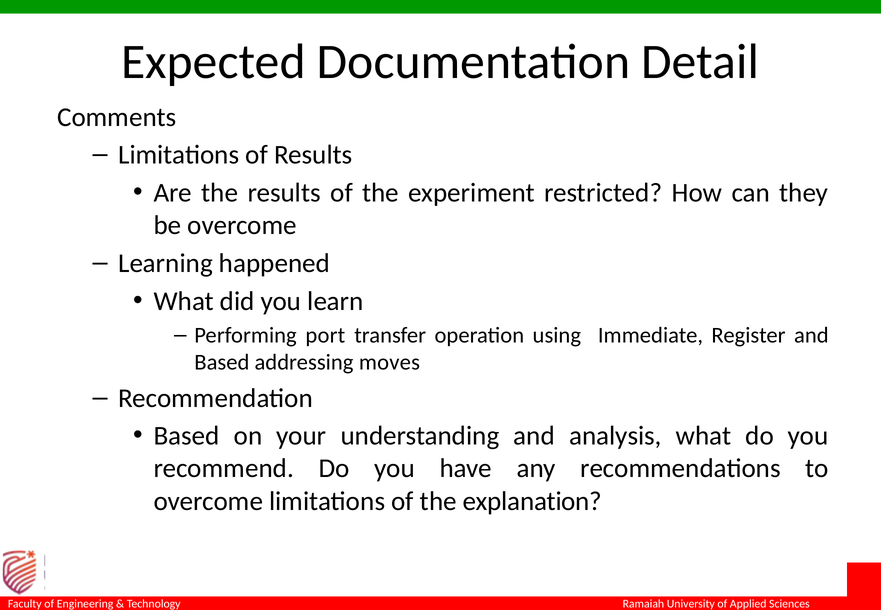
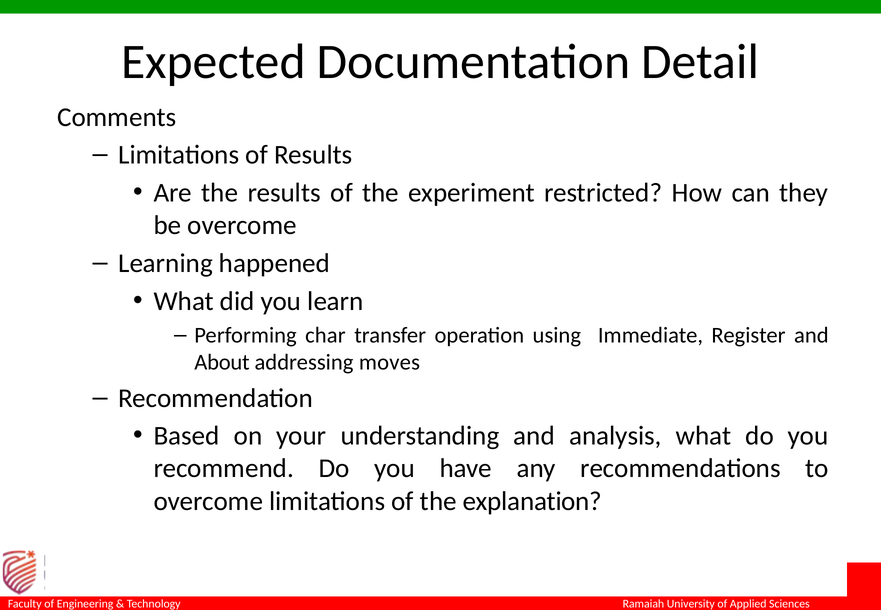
port: port -> char
Based at (222, 362): Based -> About
